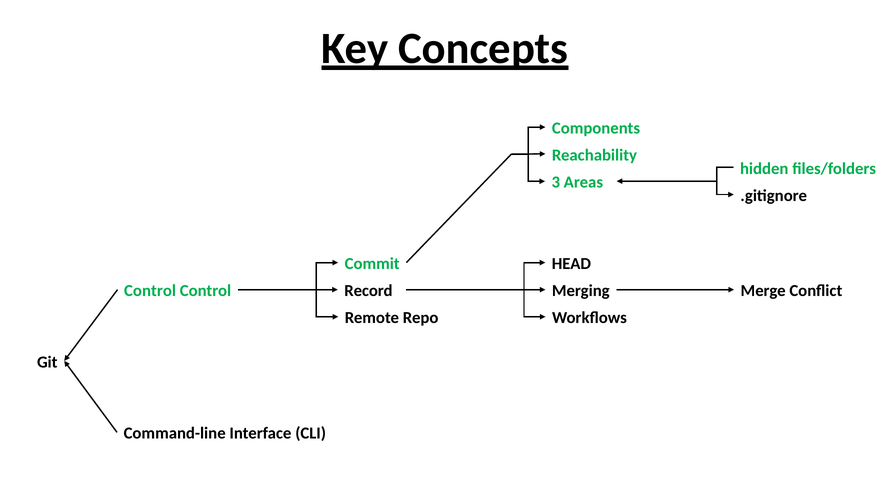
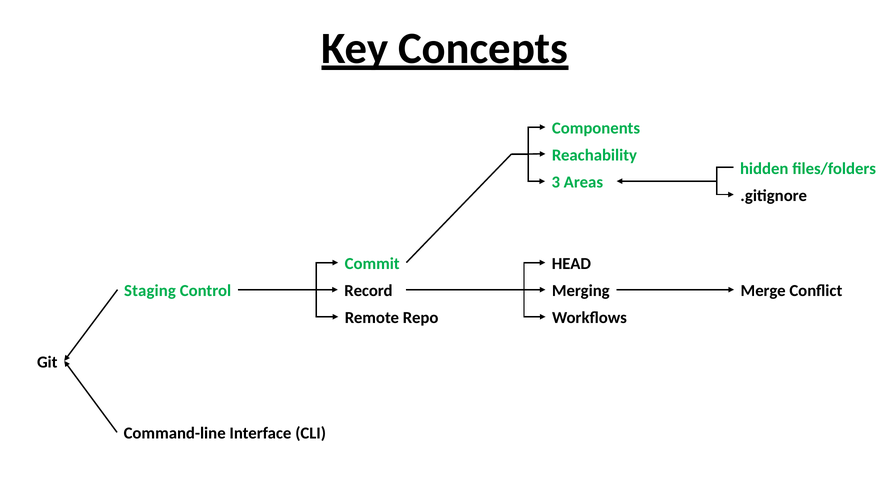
Control at (150, 291): Control -> Staging
